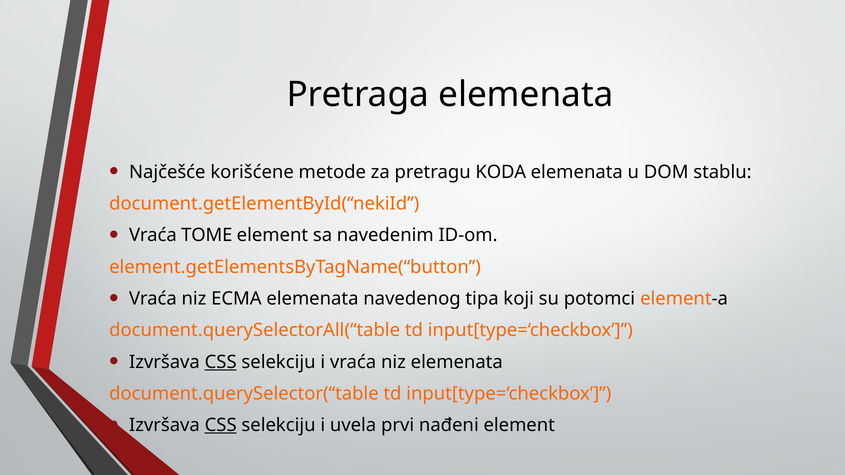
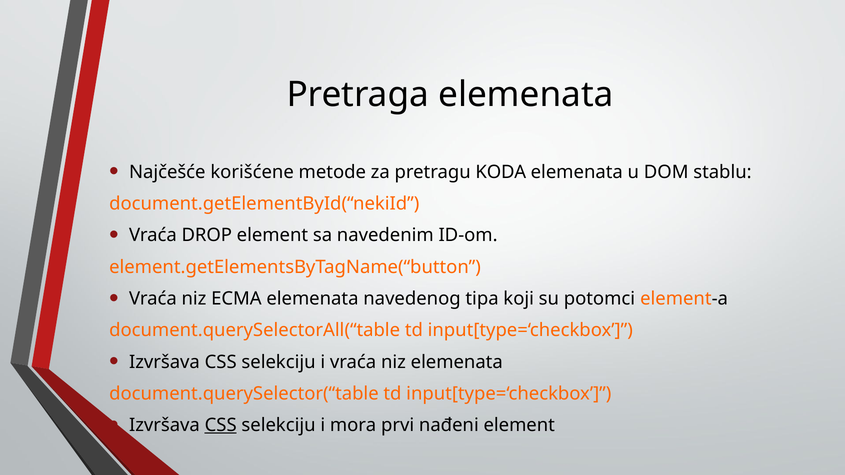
TOME: TOME -> DROP
CSS at (221, 362) underline: present -> none
uvela: uvela -> mora
